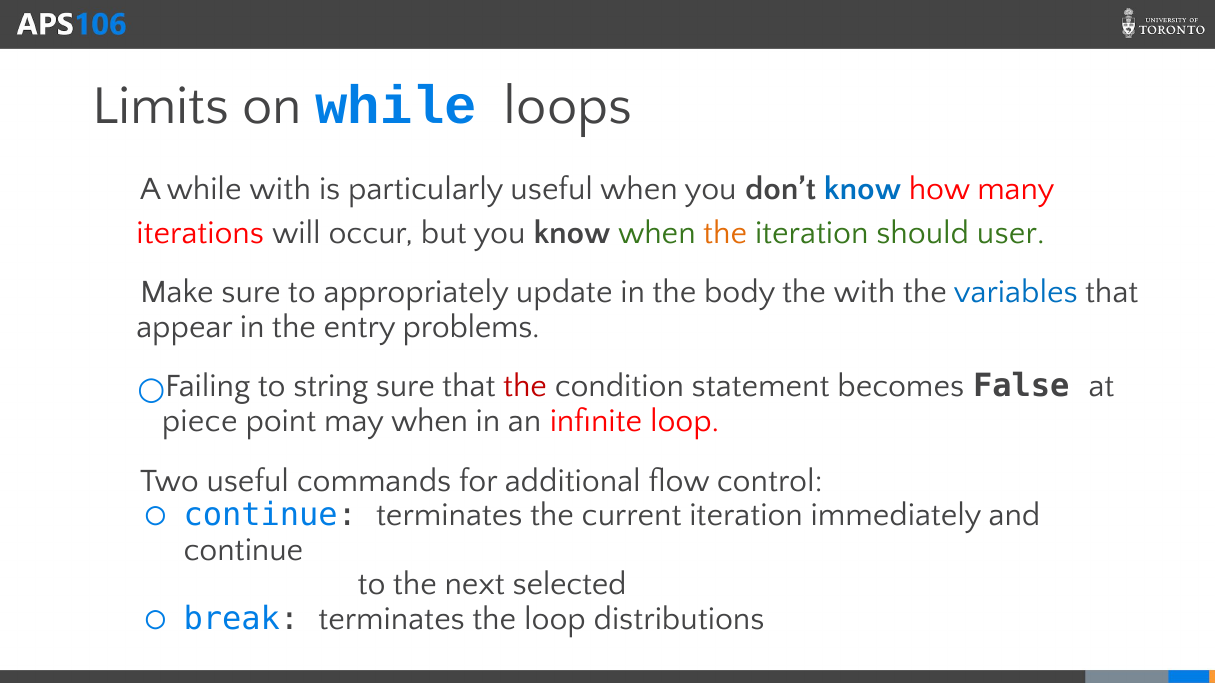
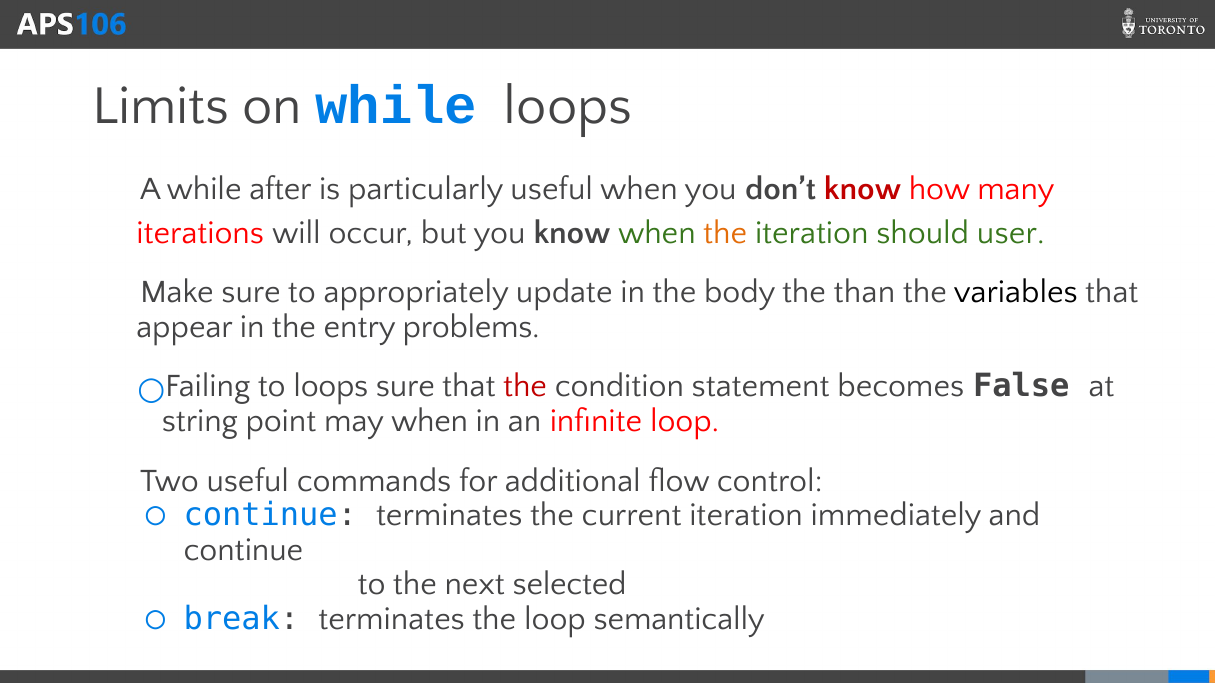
while with: with -> after
know at (863, 189) colour: blue -> red
the with: with -> than
variables colour: blue -> black
to string: string -> loops
piece: piece -> string
distributions: distributions -> semantically
